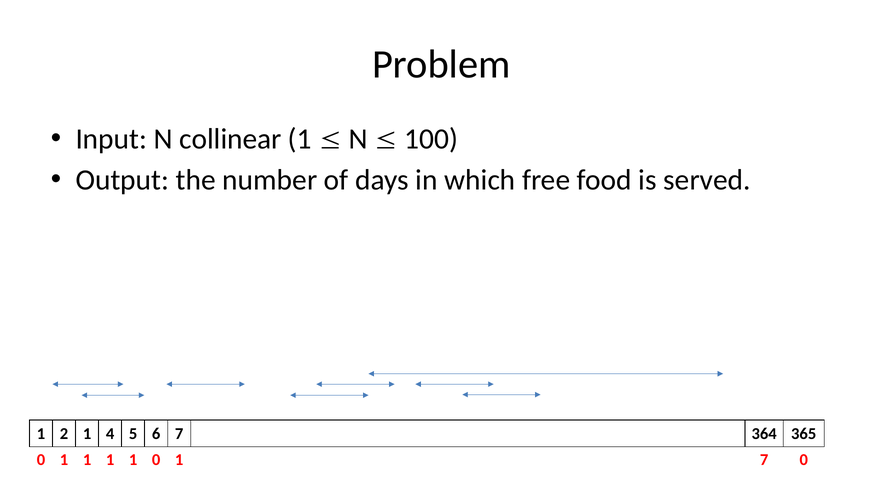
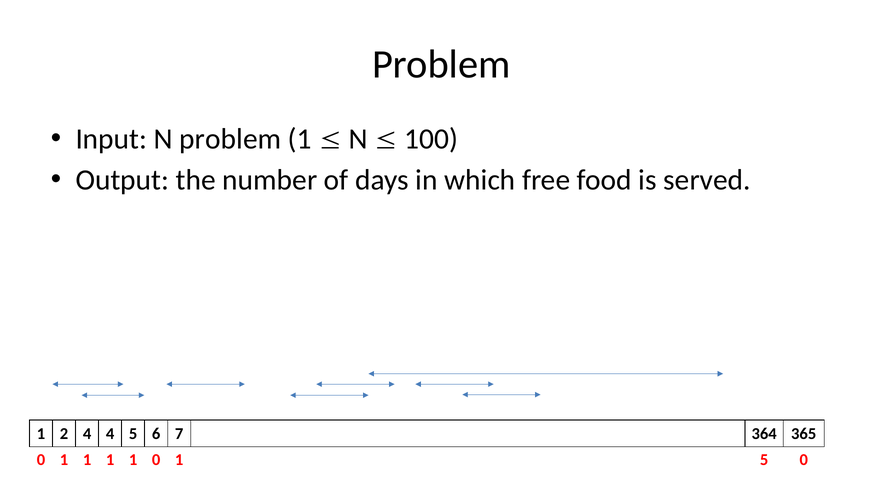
N collinear: collinear -> problem
2 1: 1 -> 4
1 7: 7 -> 5
